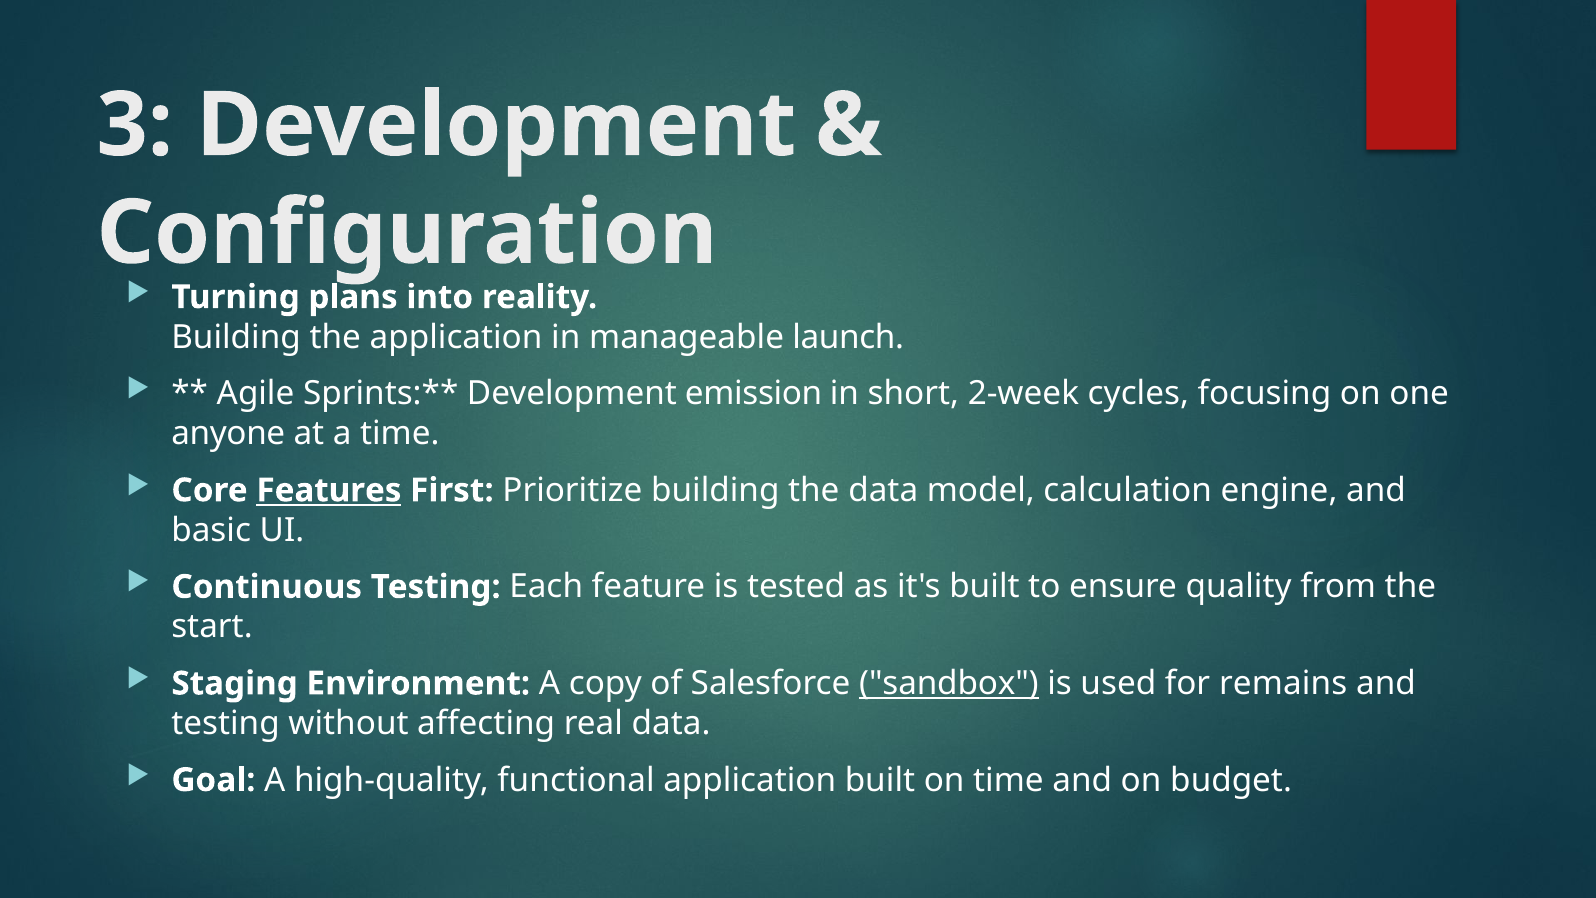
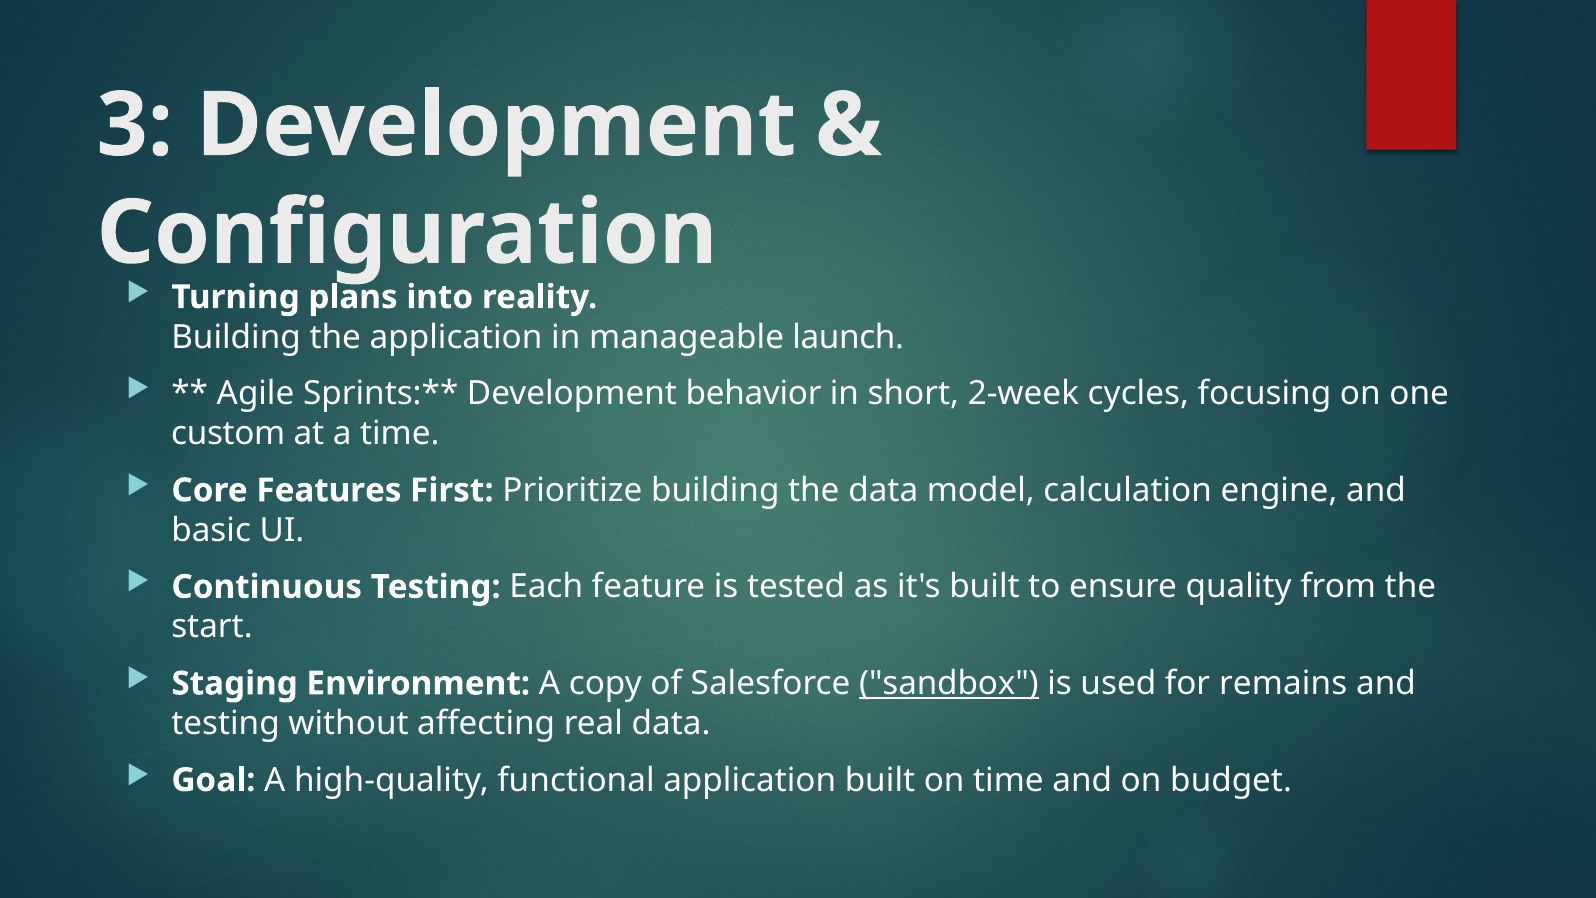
emission: emission -> behavior
anyone: anyone -> custom
Features underline: present -> none
